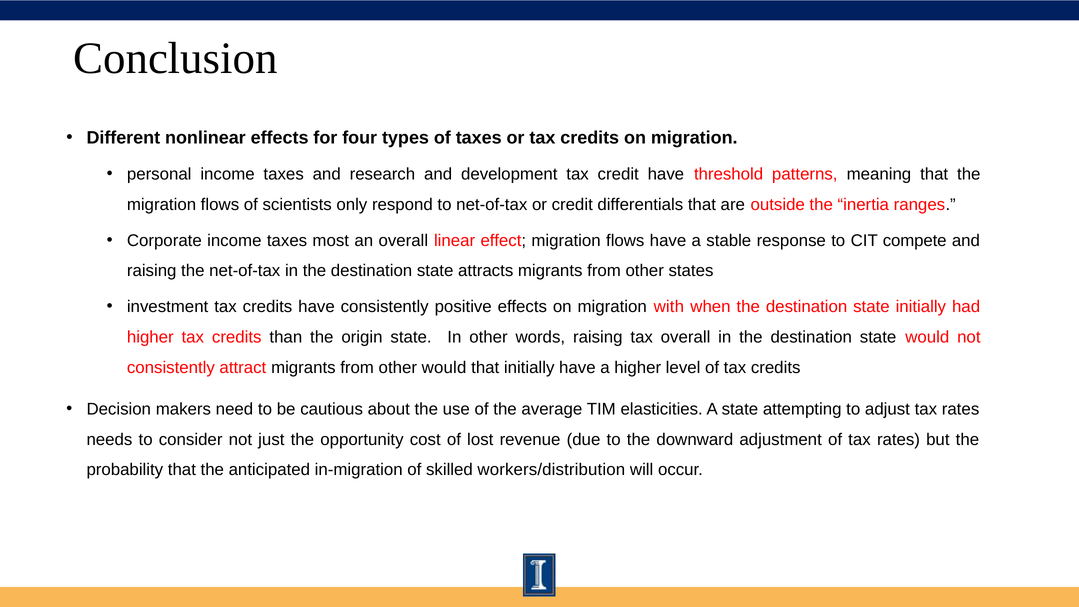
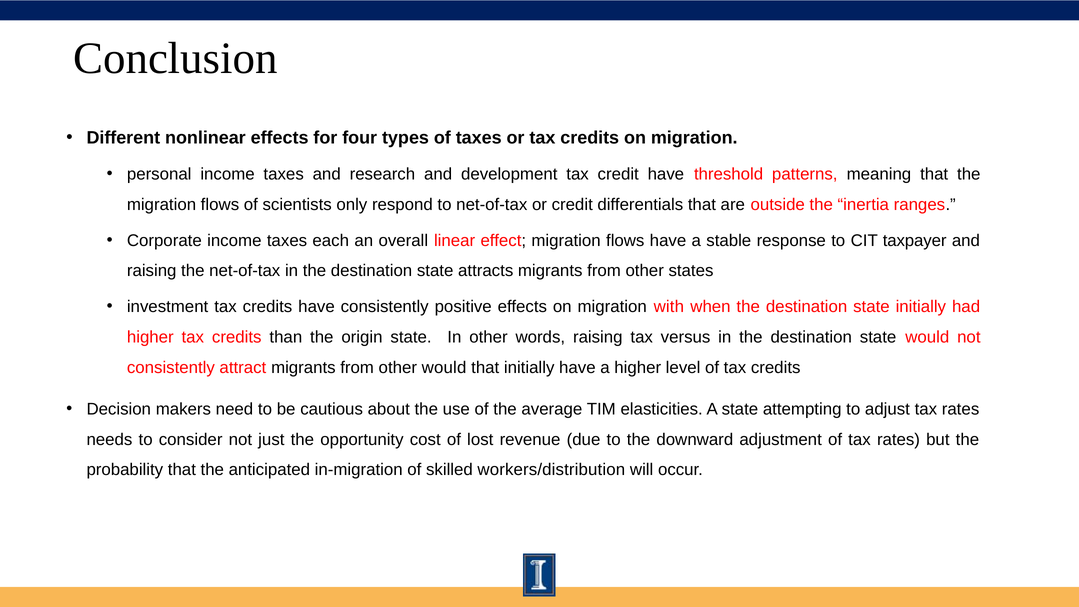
most: most -> each
compete: compete -> taxpayer
tax overall: overall -> versus
